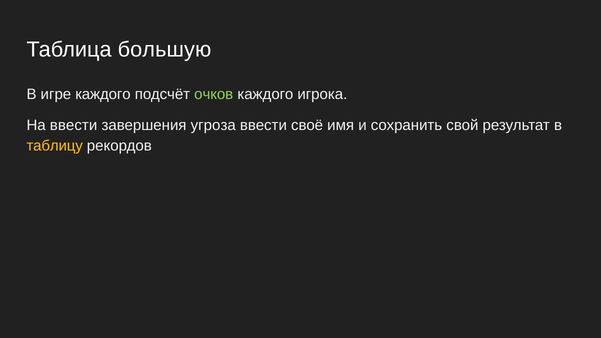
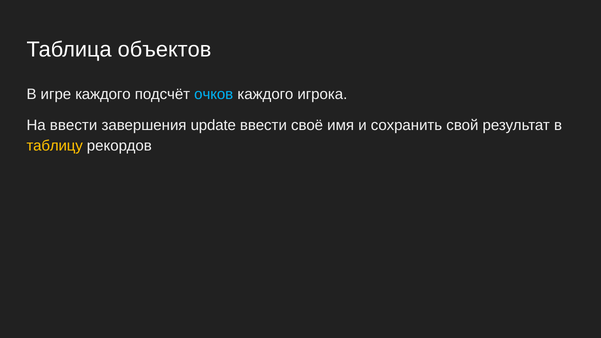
большую: большую -> объектов
очков colour: light green -> light blue
угроза: угроза -> update
